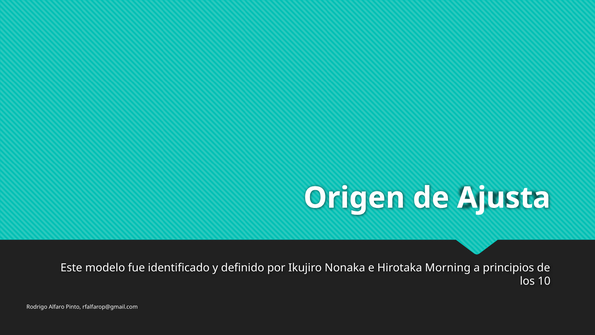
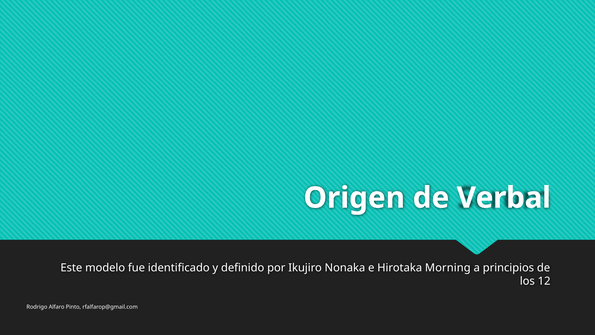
Ajusta: Ajusta -> Verbal
10: 10 -> 12
